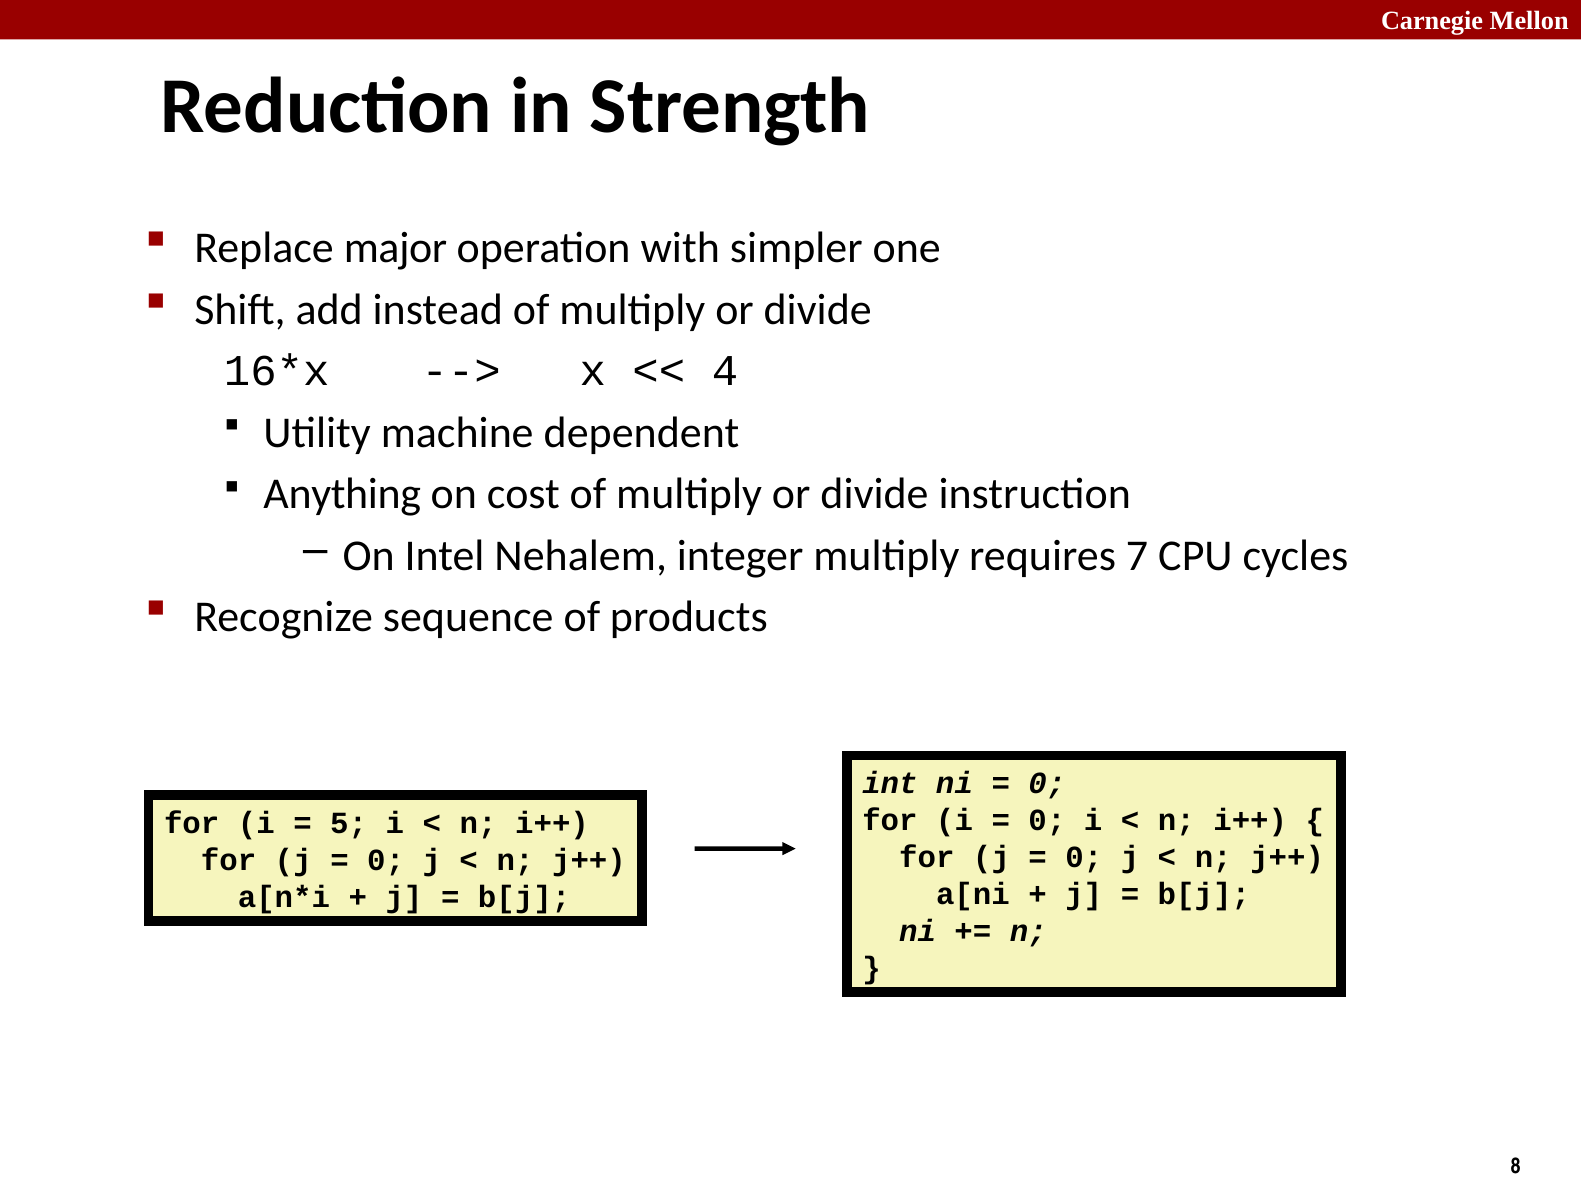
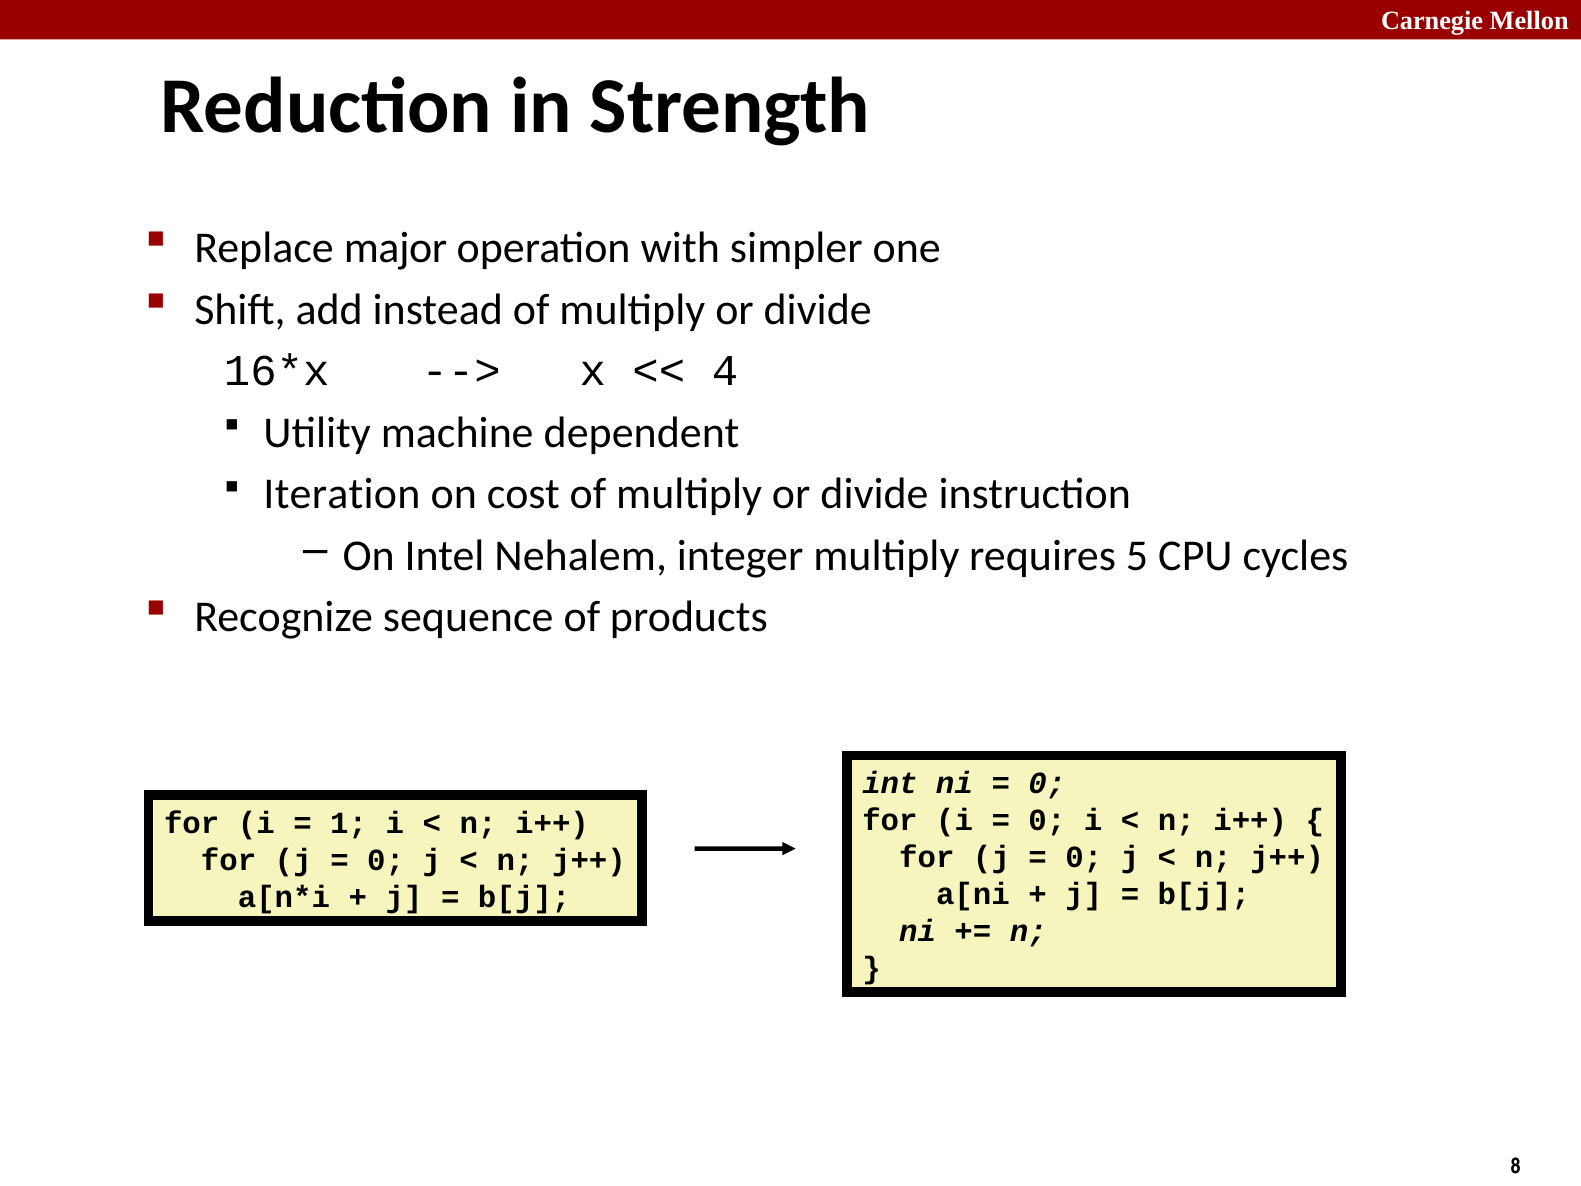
Anything: Anything -> Iteration
7: 7 -> 5
5: 5 -> 1
